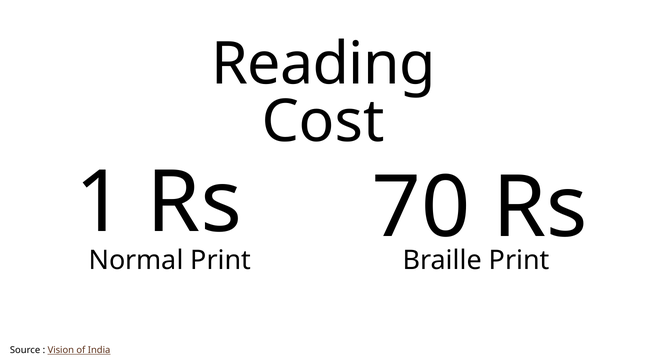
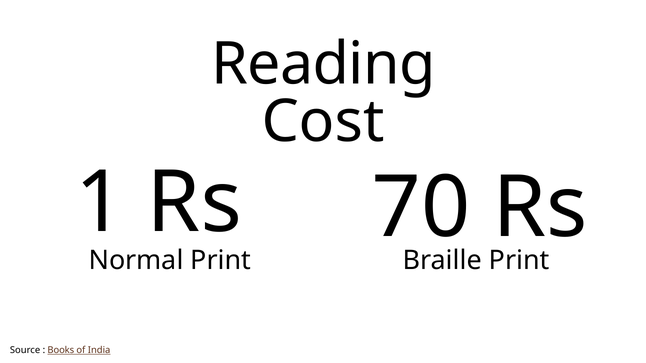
Vision: Vision -> Books
